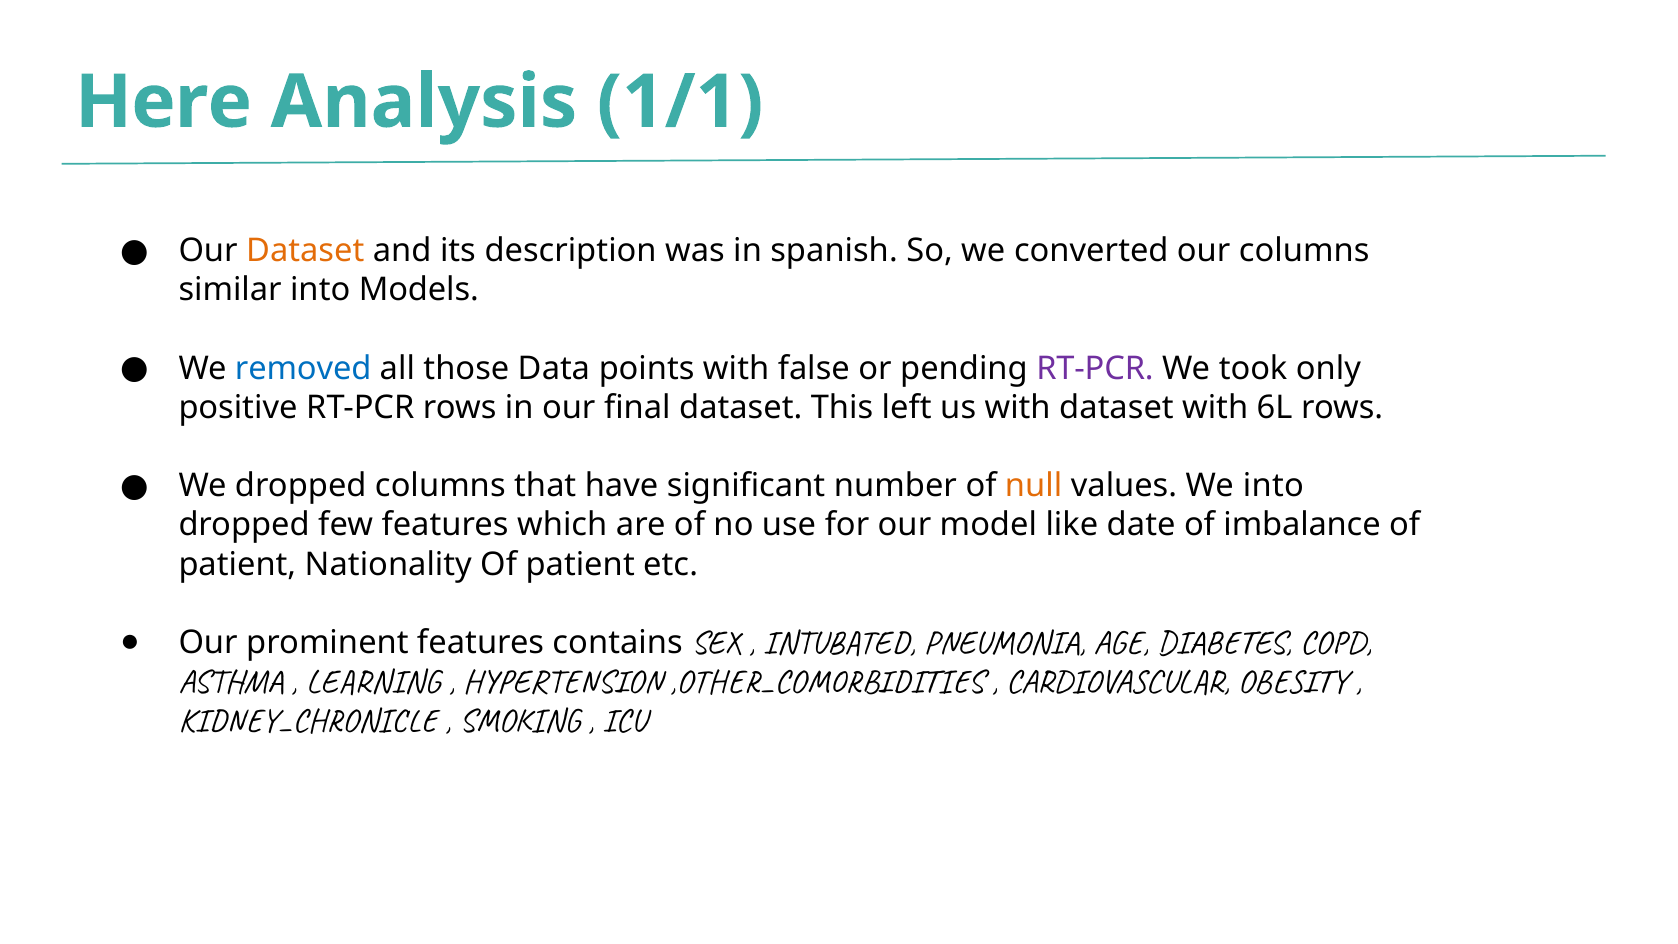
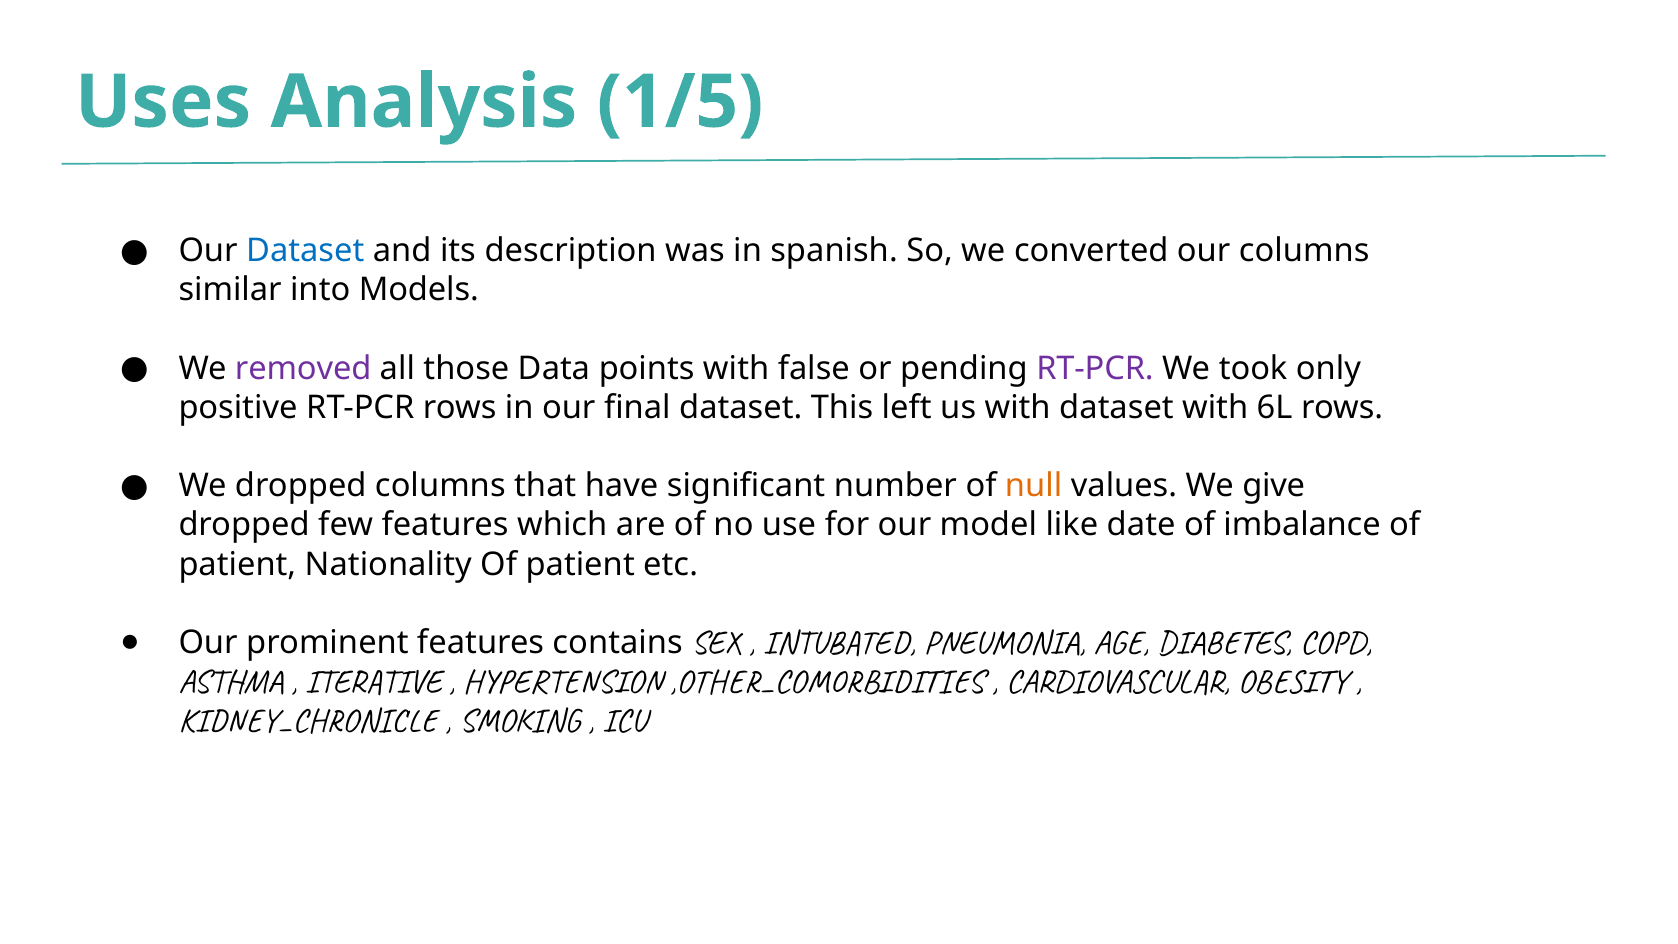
Here: Here -> Uses
1/1: 1/1 -> 1/5
Dataset at (305, 251) colour: orange -> blue
removed colour: blue -> purple
We into: into -> give
LEARNING: LEARNING -> ITERATIVE
